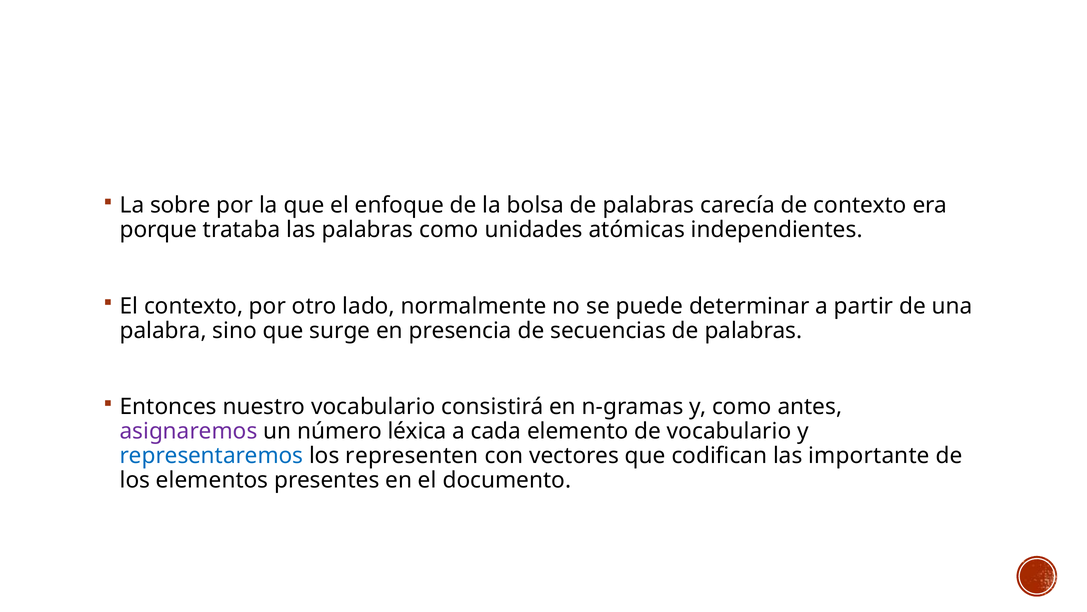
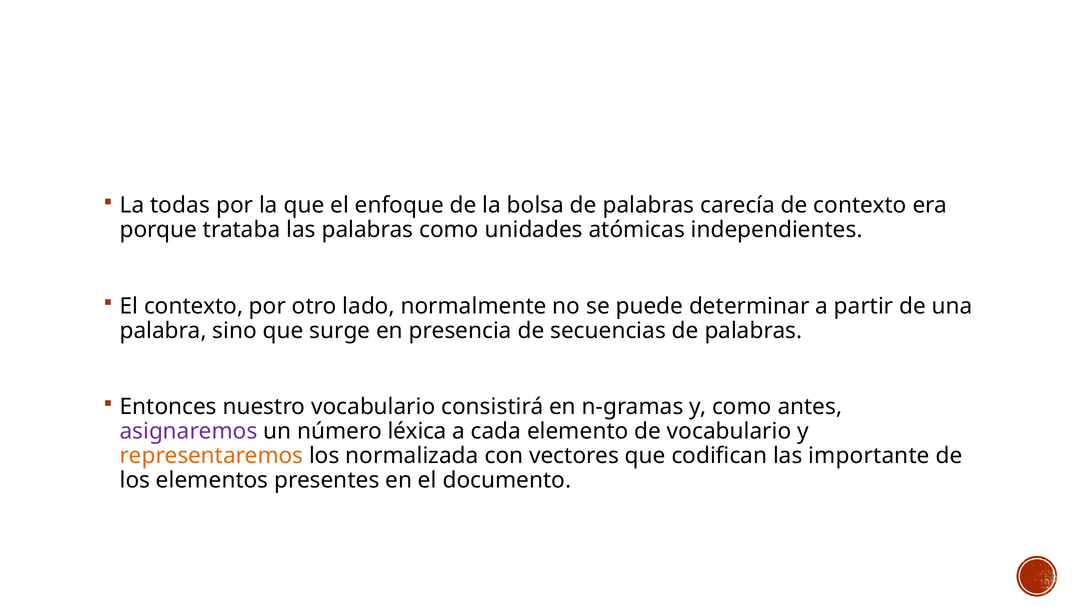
sobre: sobre -> todas
representaremos colour: blue -> orange
representen: representen -> normalizada
